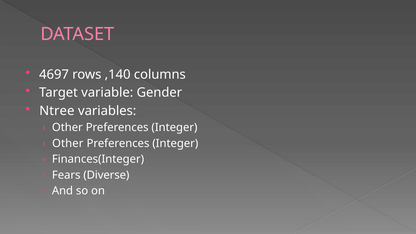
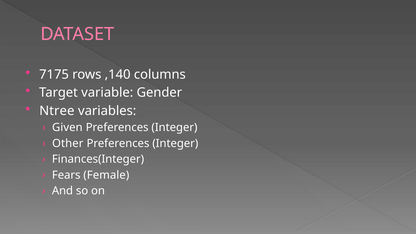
4697: 4697 -> 7175
Other at (67, 128): Other -> Given
Diverse: Diverse -> Female
